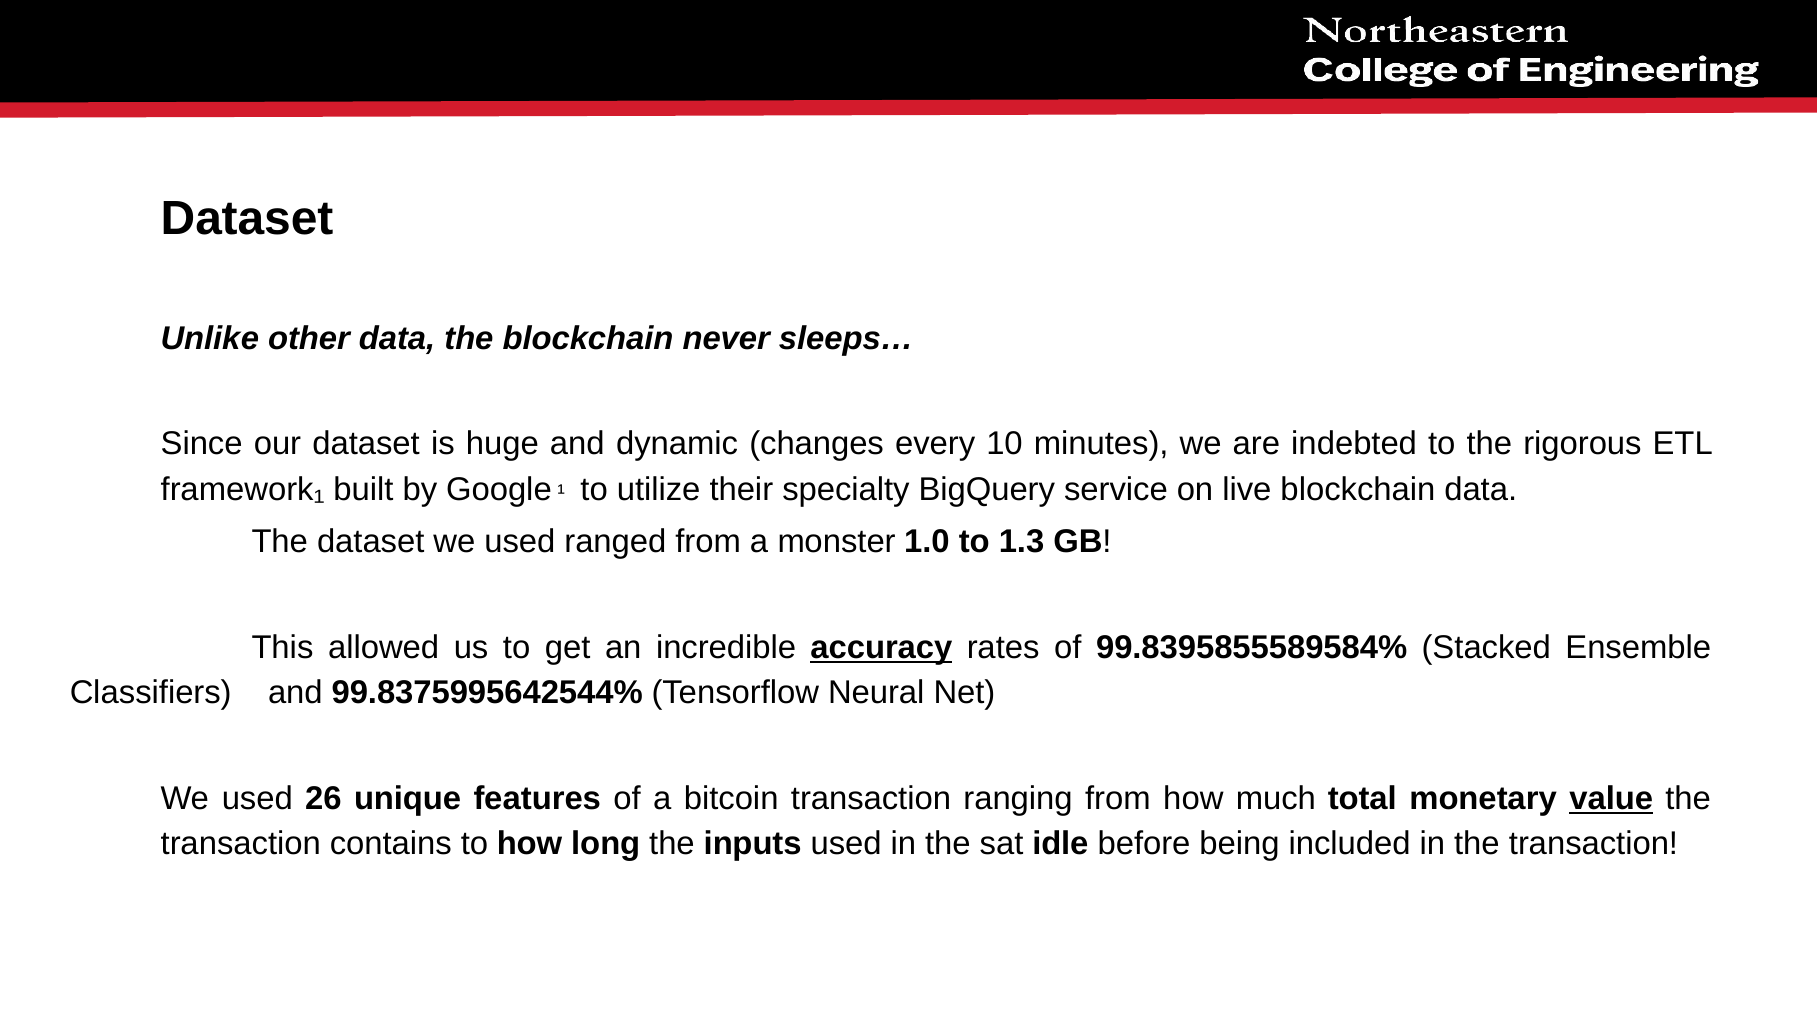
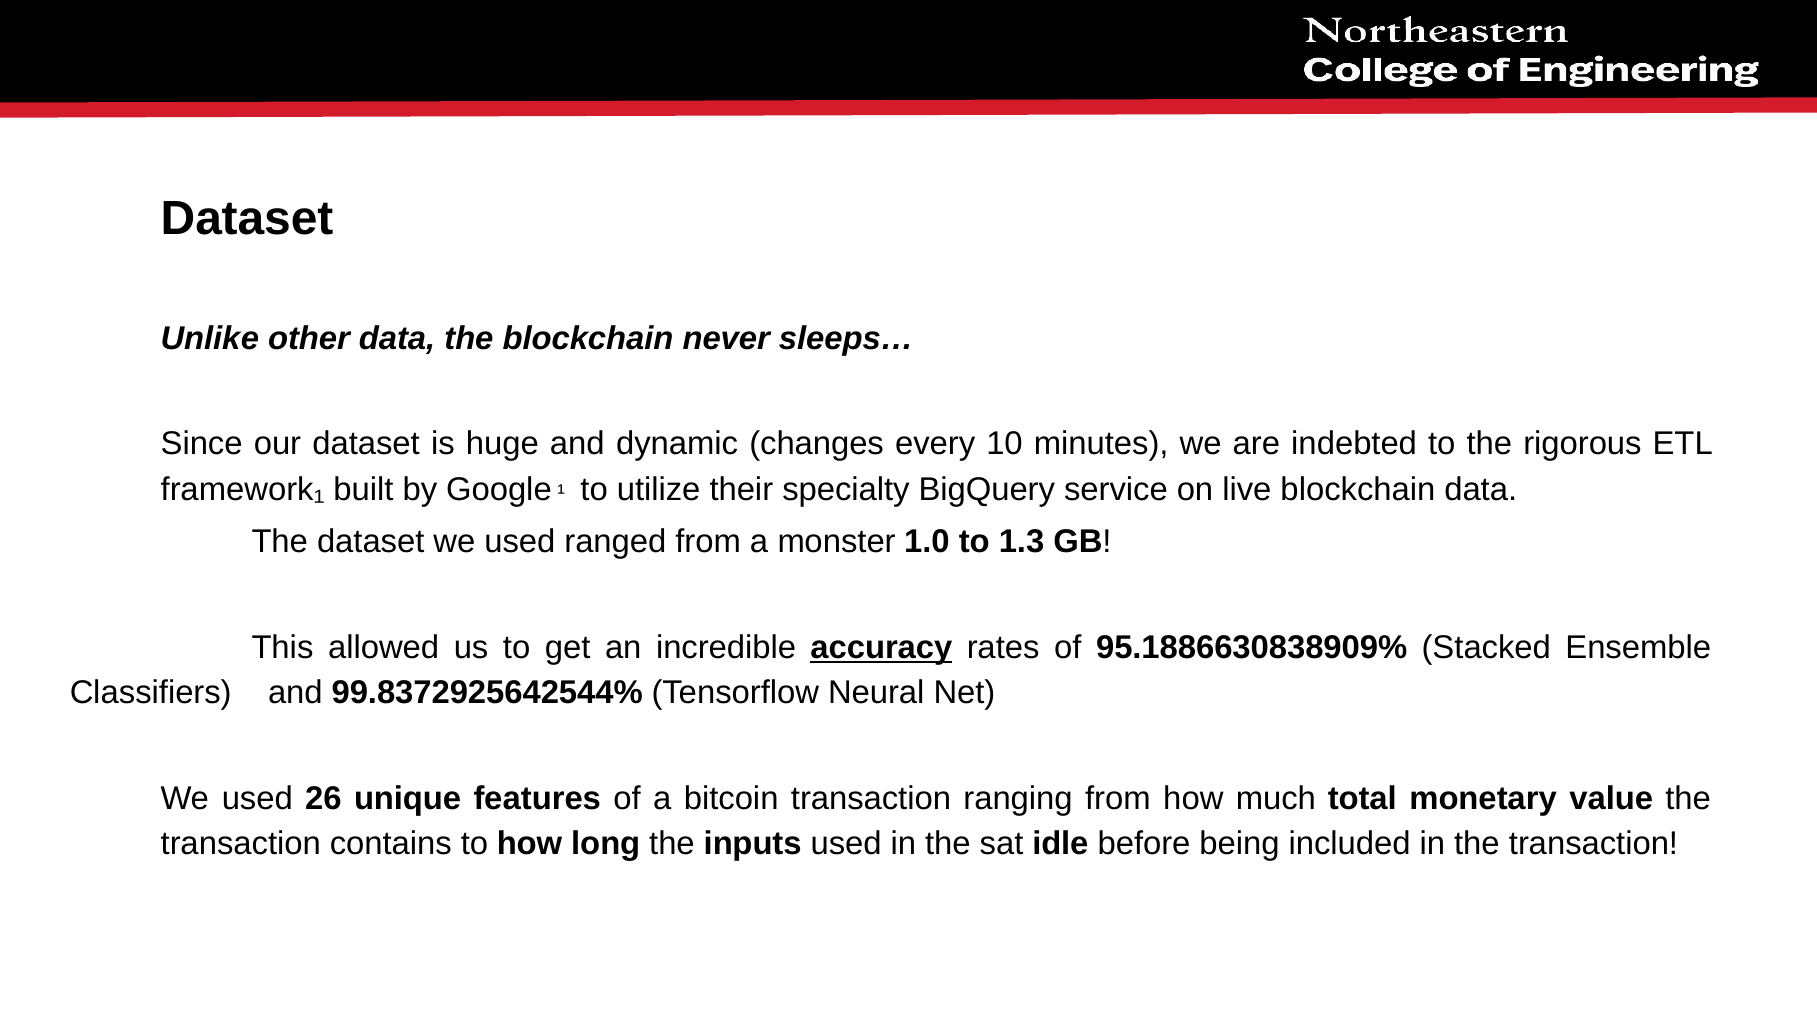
99.8395855589584%: 99.8395855589584% -> 95.1886630838909%
99.8375995642544%: 99.8375995642544% -> 99.8372925642544%
value underline: present -> none
